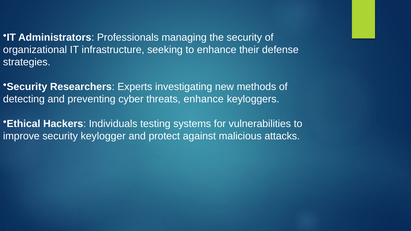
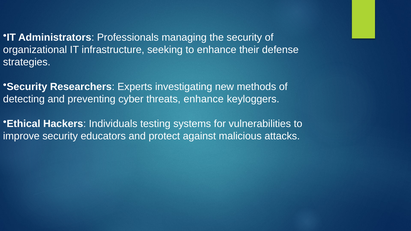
keylogger: keylogger -> educators
